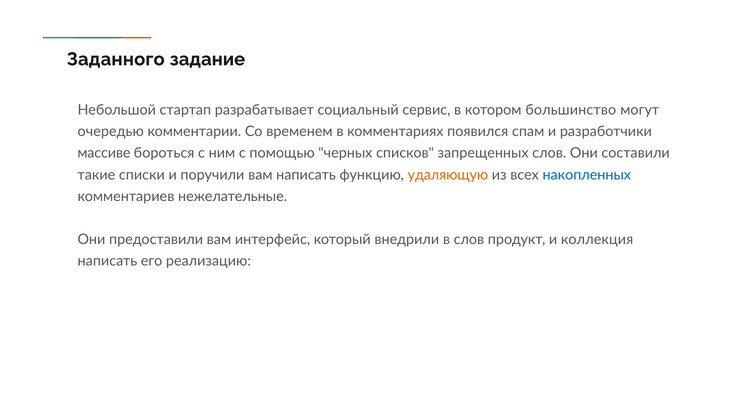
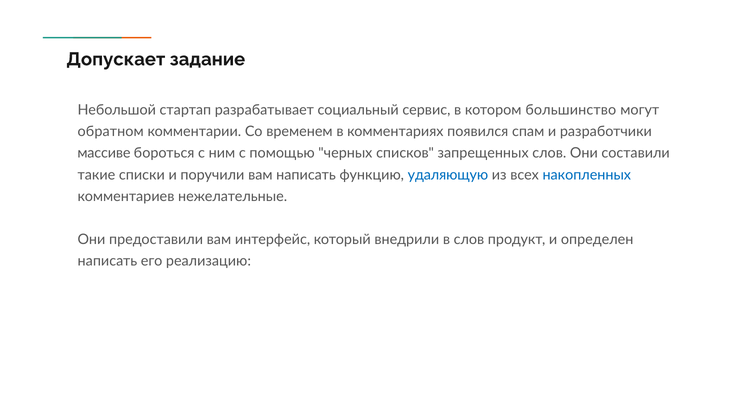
Заданного: Заданного -> Допускает
очередью: очередью -> обратном
удаляющую colour: orange -> blue
коллекция: коллекция -> определен
